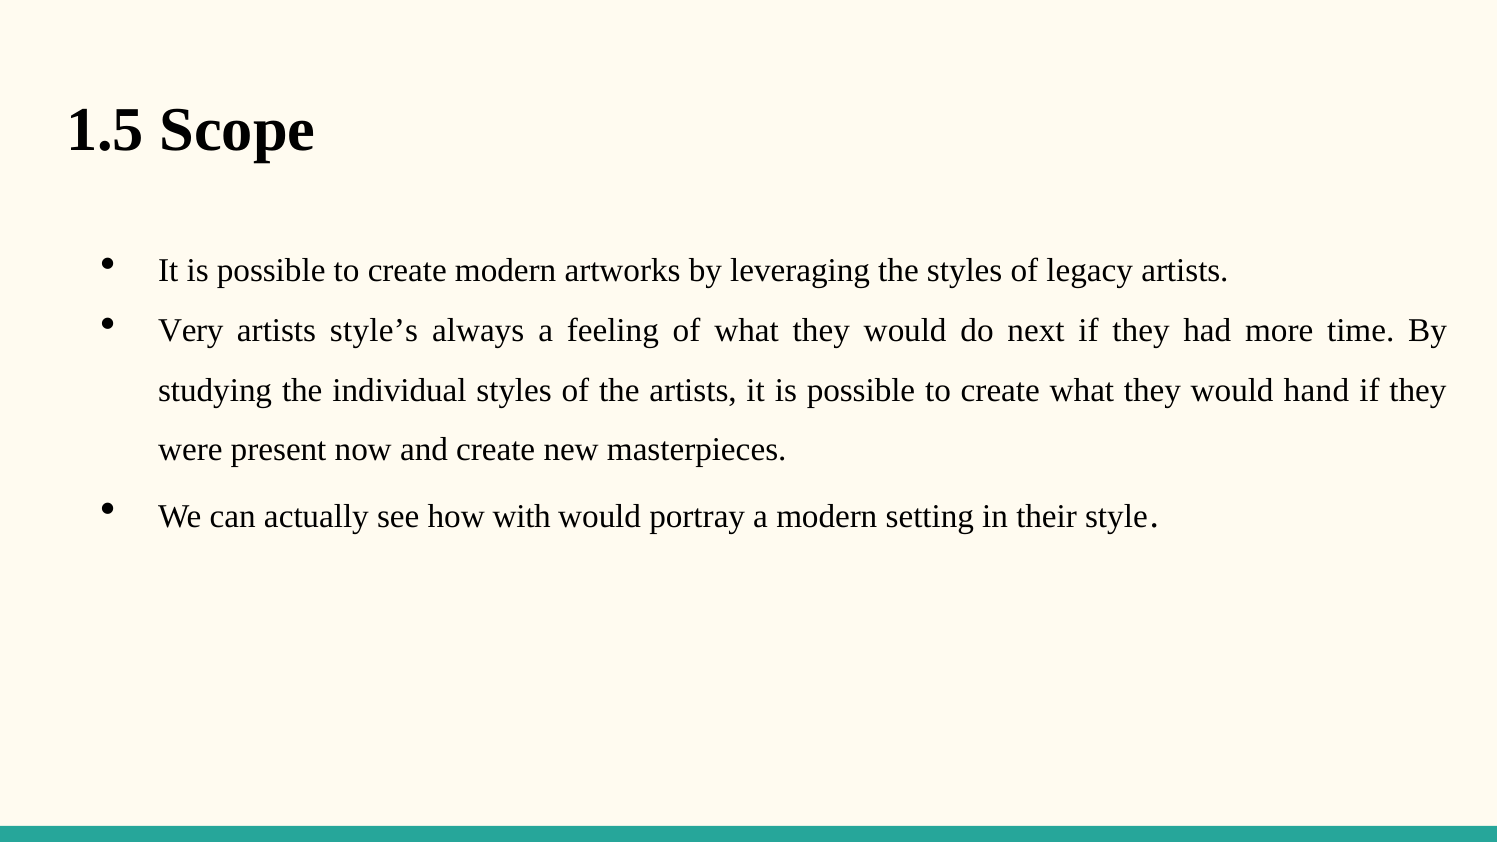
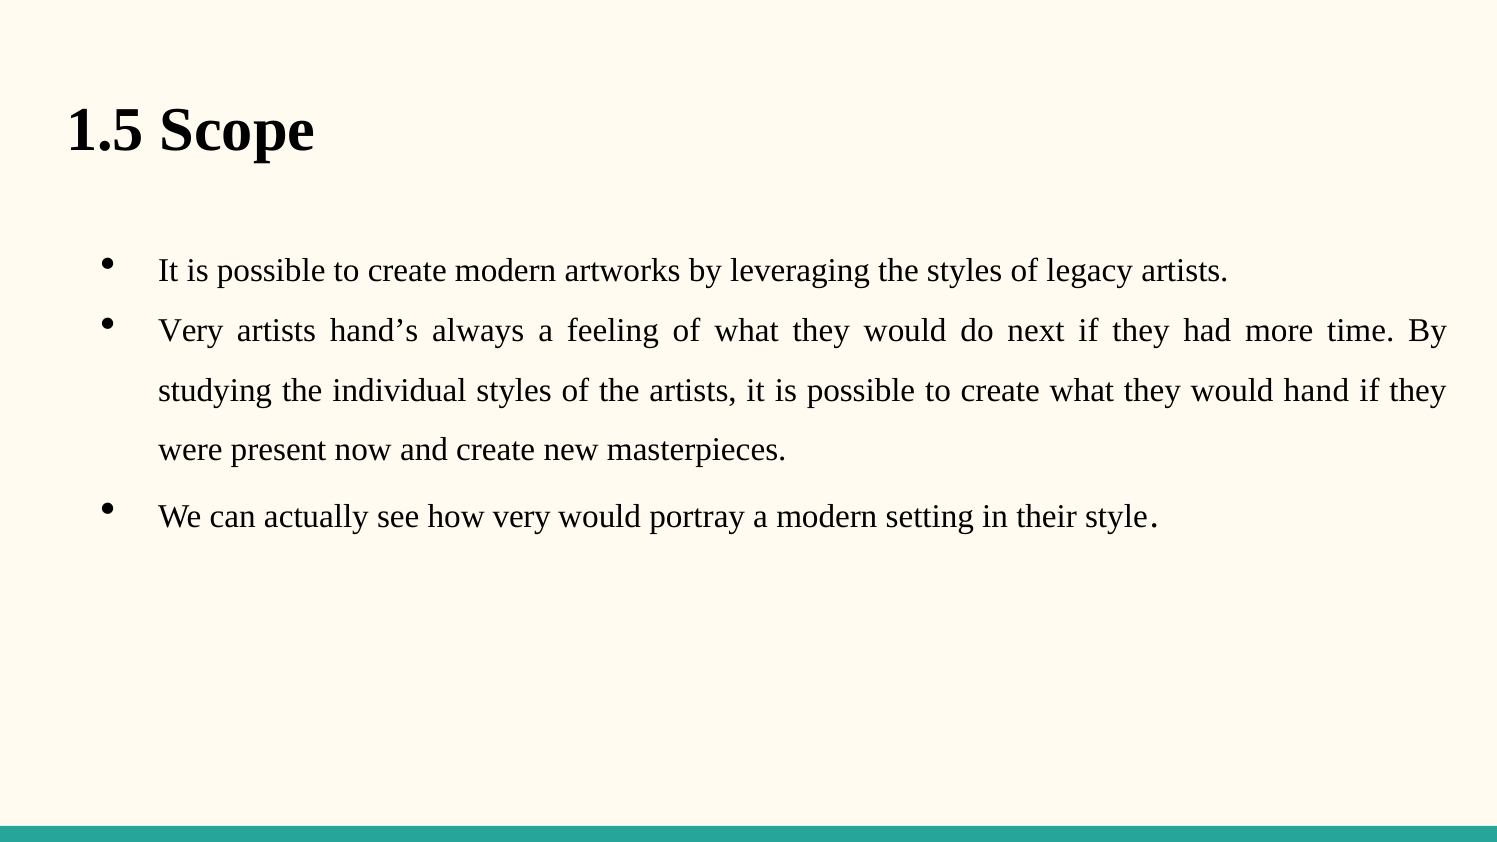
style’s: style’s -> hand’s
how with: with -> very
